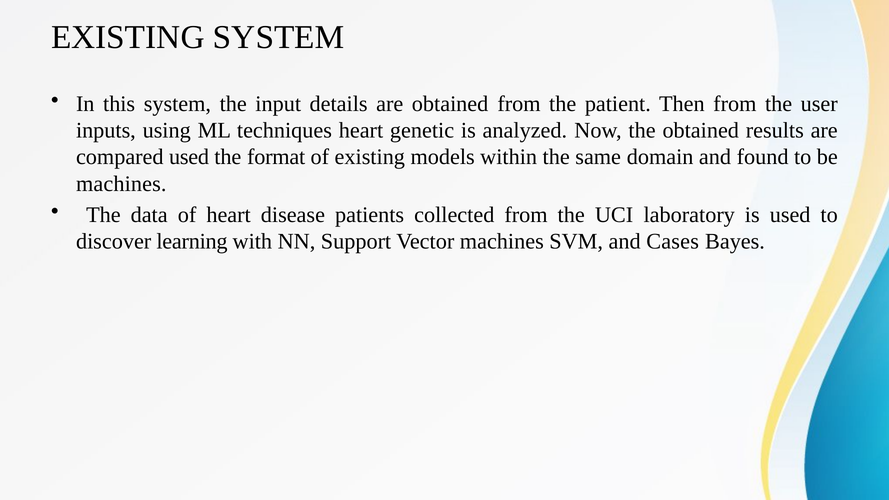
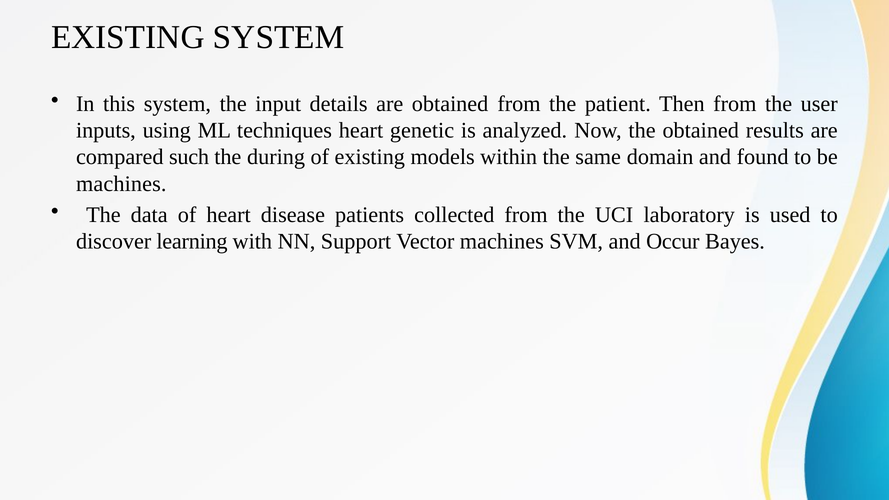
compared used: used -> such
format: format -> during
Cases: Cases -> Occur
